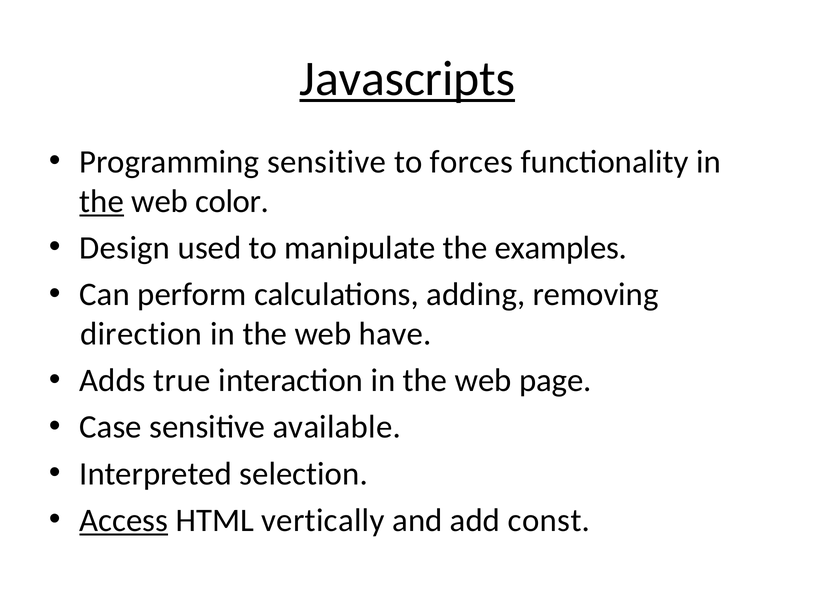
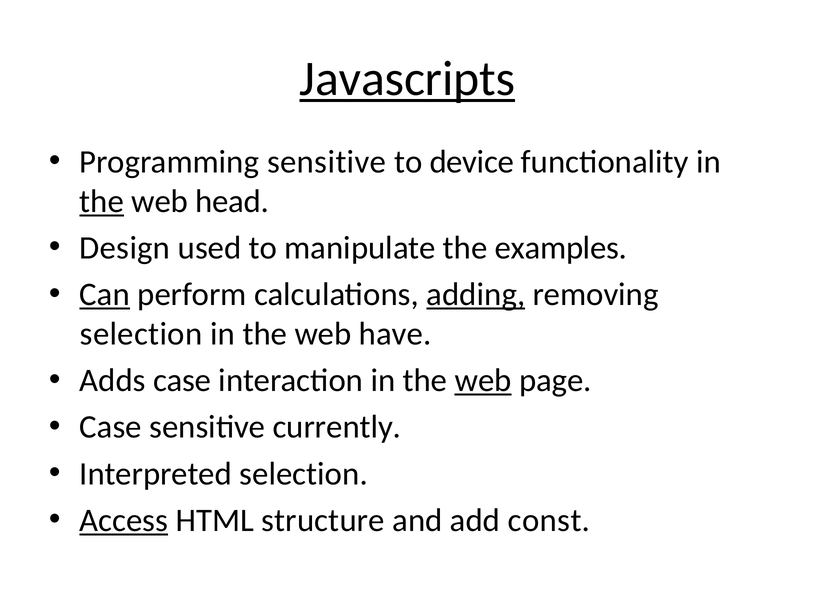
forces: forces -> device
color: color -> head
Can underline: none -> present
adding underline: none -> present
direction at (141, 334): direction -> selection
Adds true: true -> case
web at (483, 381) underline: none -> present
available: available -> currently
vertically: vertically -> structure
